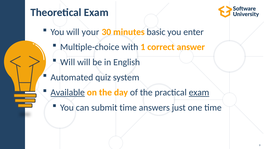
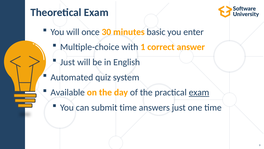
your: your -> once
Will at (68, 62): Will -> Just
Available underline: present -> none
